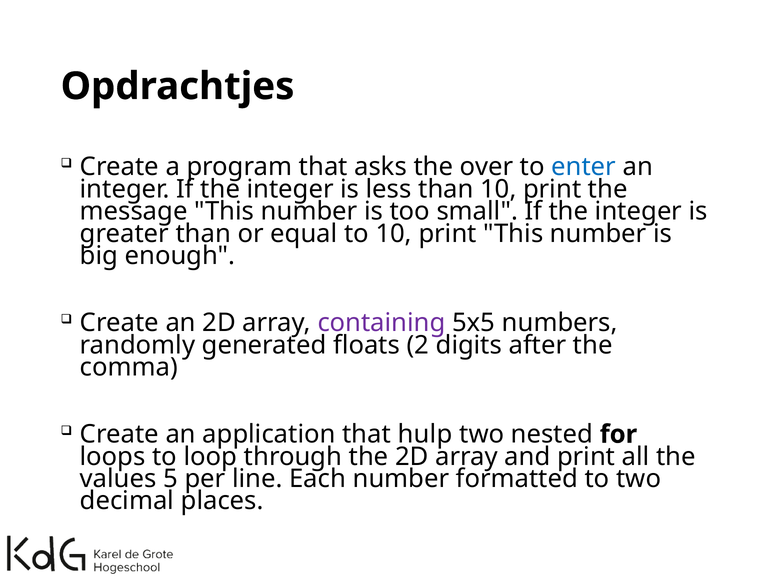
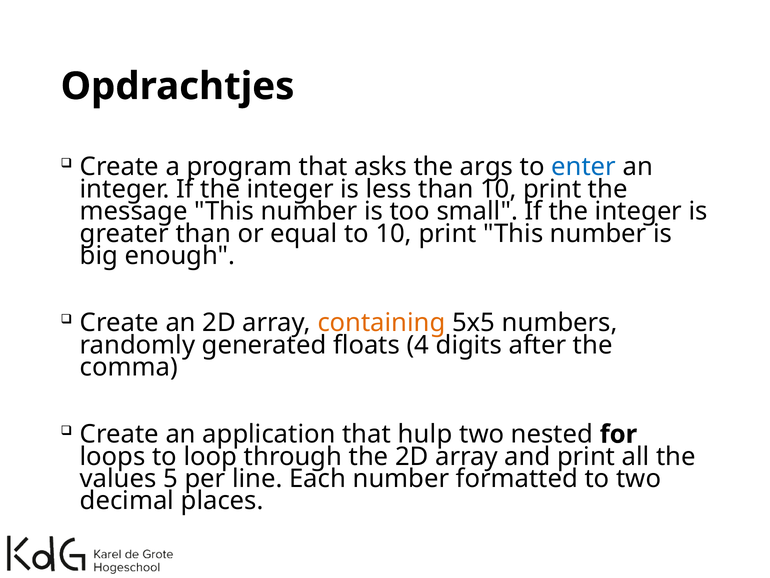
over: over -> args
containing colour: purple -> orange
2: 2 -> 4
